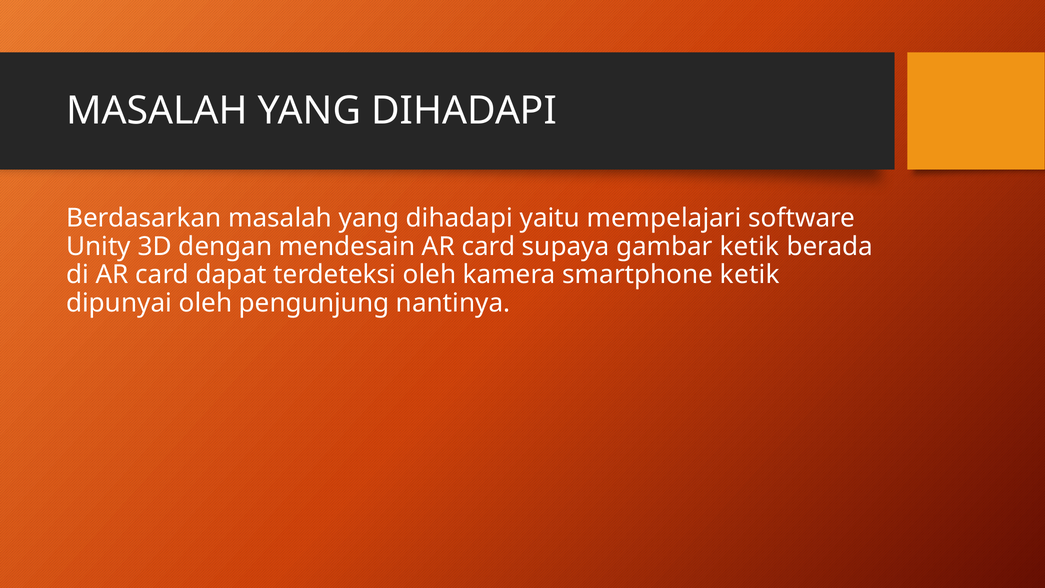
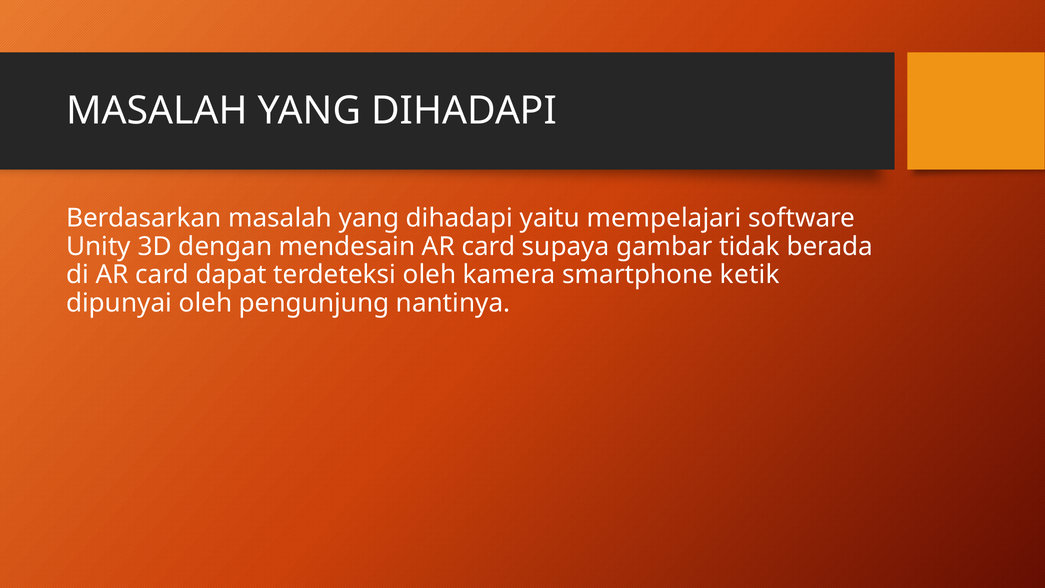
gambar ketik: ketik -> tidak
